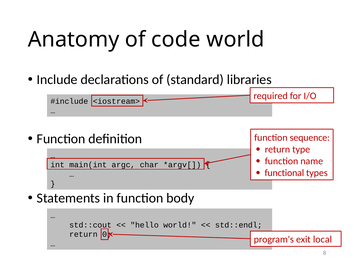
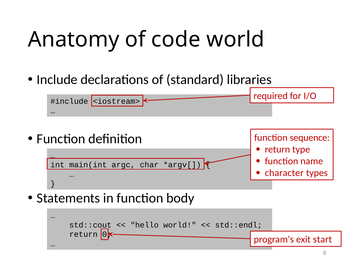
functional: functional -> character
local: local -> start
